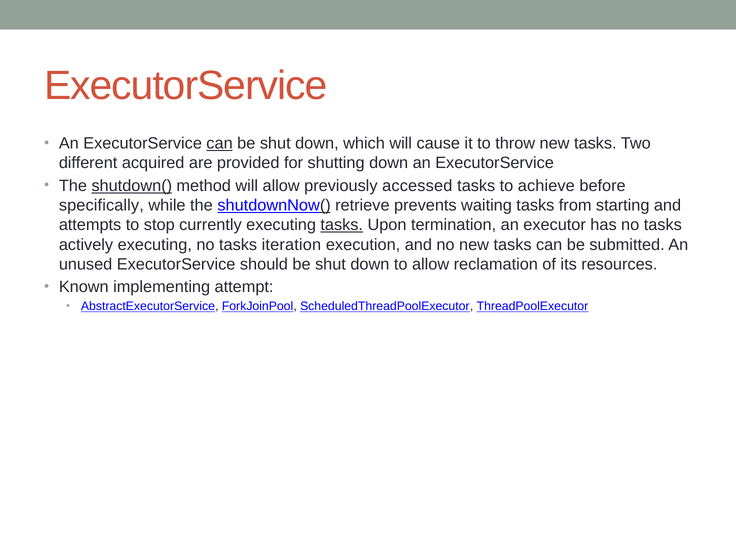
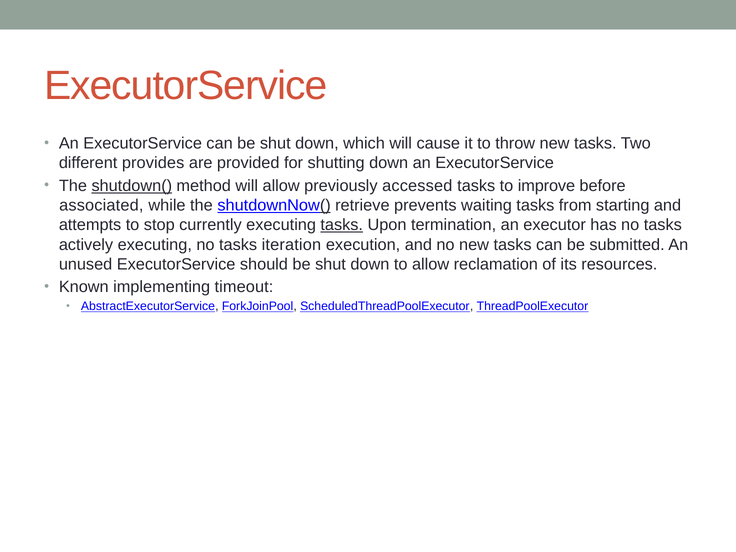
can at (220, 143) underline: present -> none
acquired: acquired -> provides
achieve: achieve -> improve
specifically: specifically -> associated
attempt: attempt -> timeout
